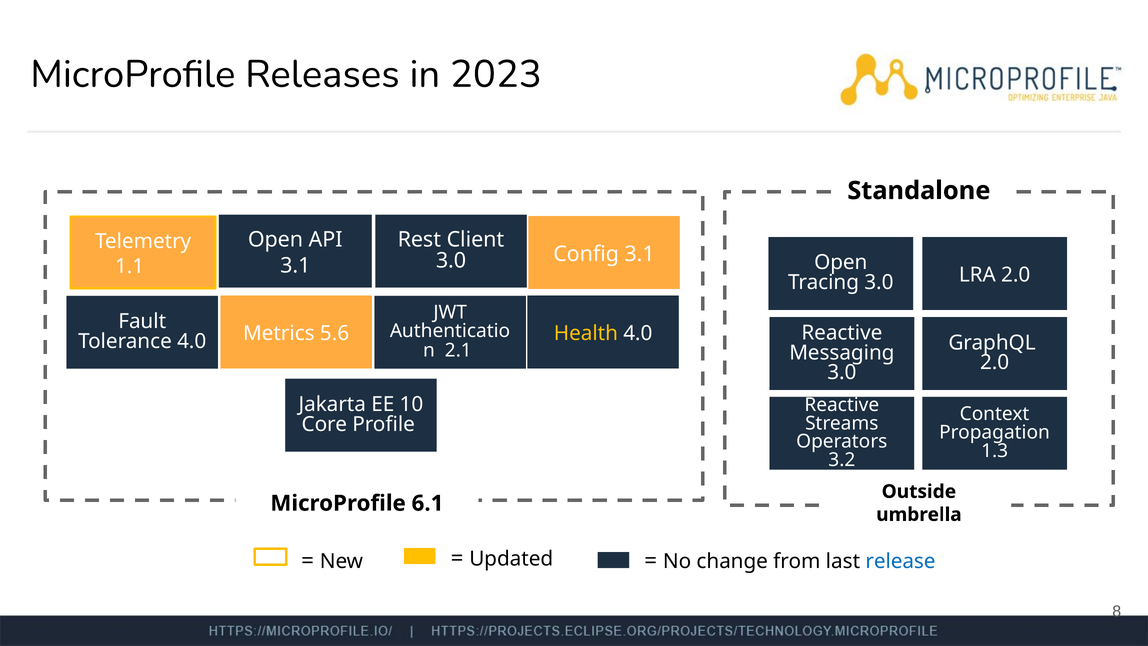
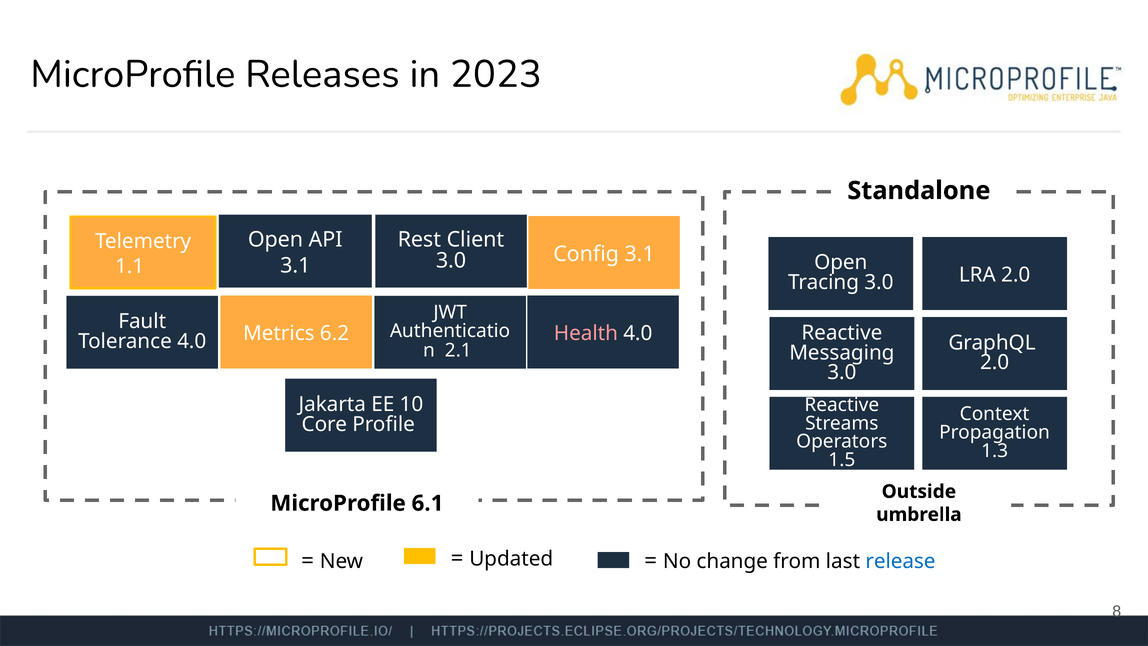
5.6: 5.6 -> 6.2
Health colour: yellow -> pink
3.2: 3.2 -> 1.5
